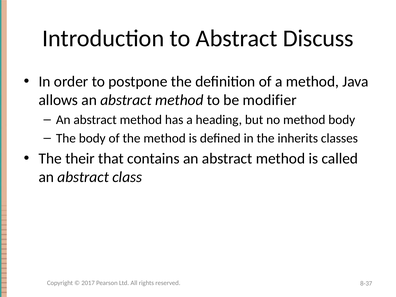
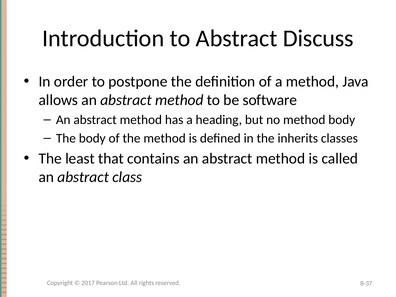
modifier: modifier -> software
their: their -> least
